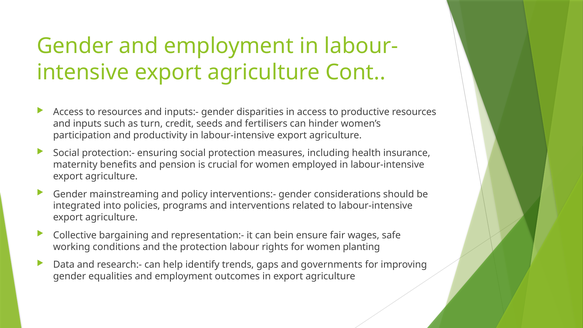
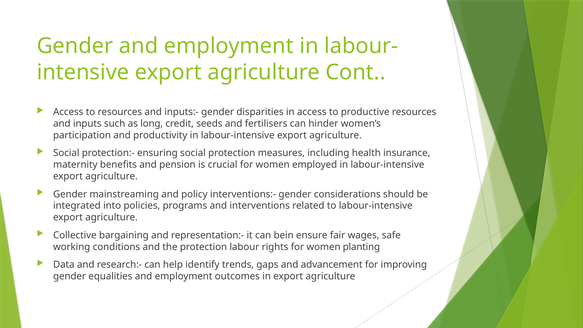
turn: turn -> long
governments: governments -> advancement
